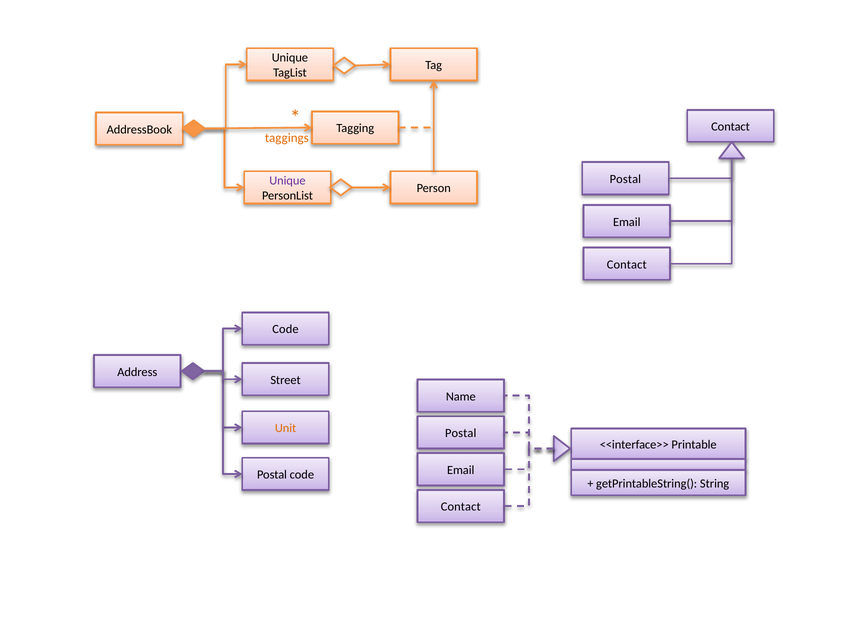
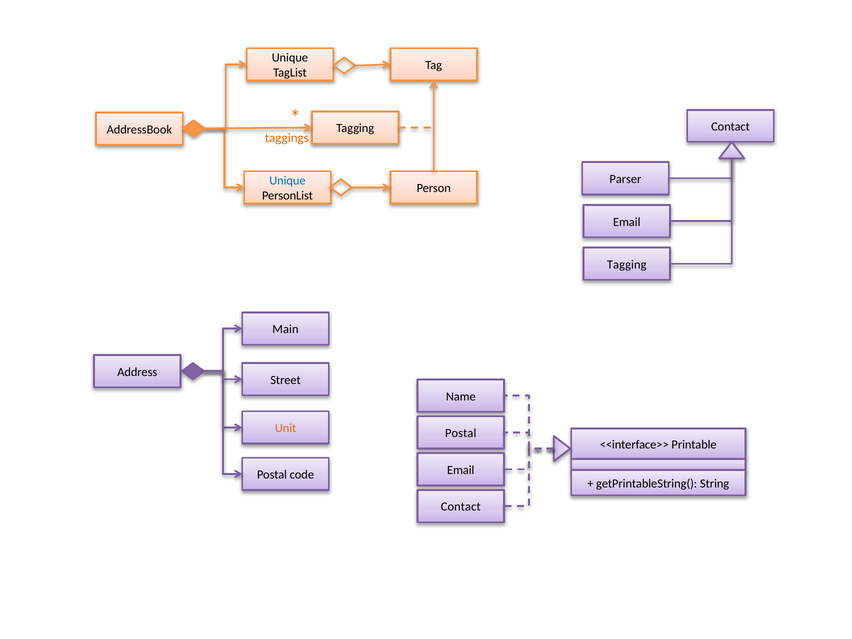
Postal at (625, 179): Postal -> Parser
Unique at (287, 181) colour: purple -> blue
Contact at (627, 265): Contact -> Tagging
Code at (285, 329): Code -> Main
